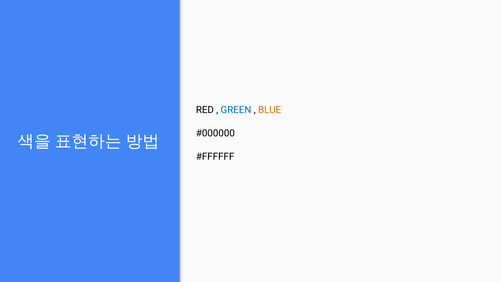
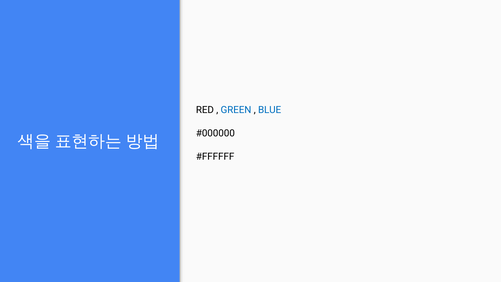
BLUE colour: orange -> blue
